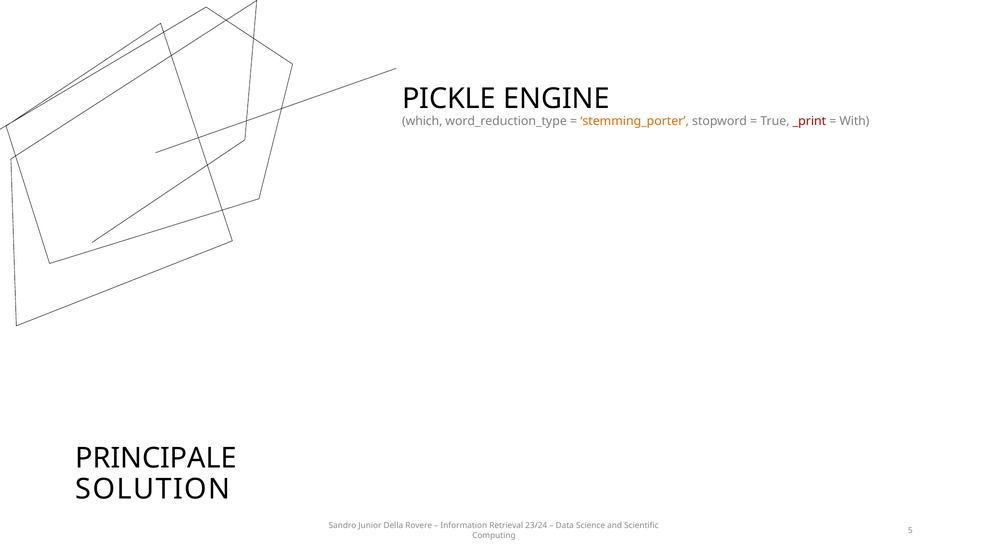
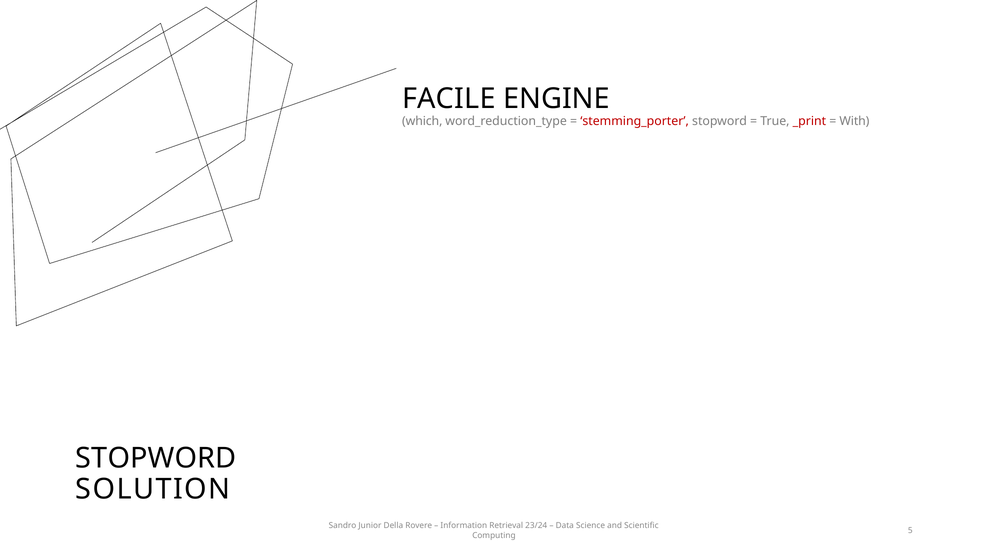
PICKLE: PICKLE -> FACILE
stemming_porter colour: orange -> red
PRINCIPALE at (156, 458): PRINCIPALE -> STOPWORD
